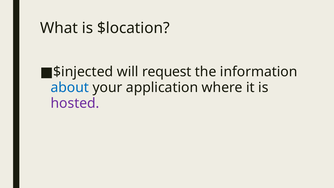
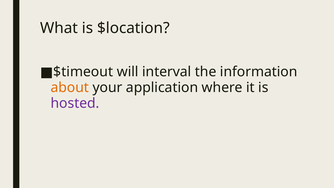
$injected: $injected -> $timeout
request: request -> interval
about colour: blue -> orange
